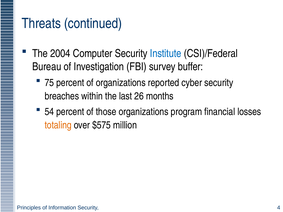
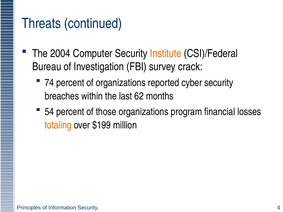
Institute colour: blue -> orange
buffer: buffer -> crack
75: 75 -> 74
26: 26 -> 62
$575: $575 -> $199
